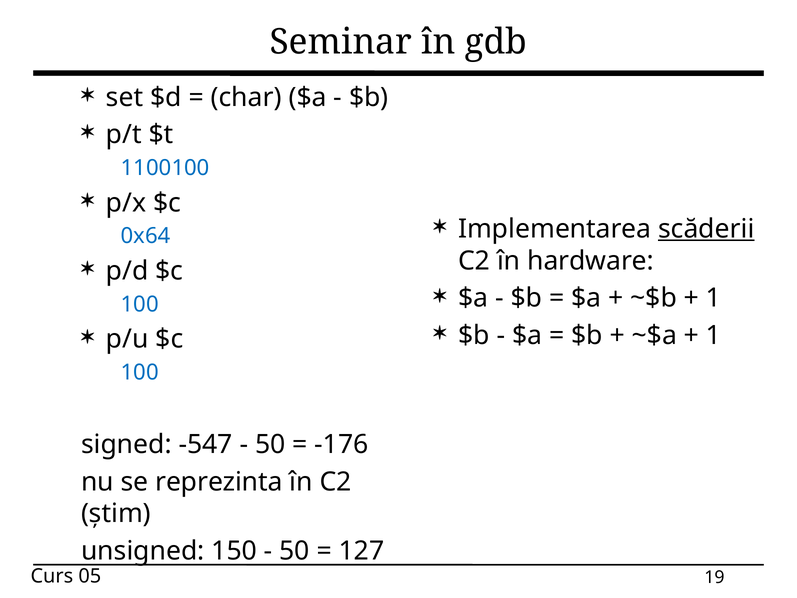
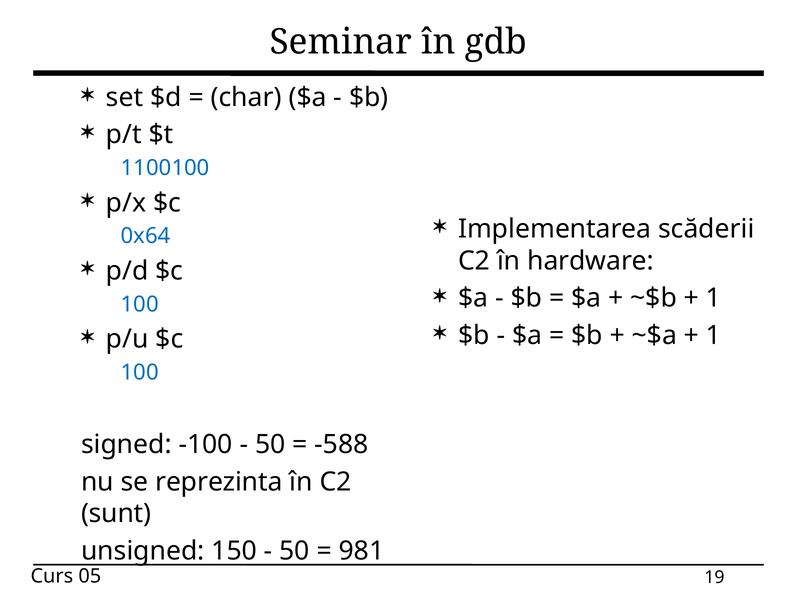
scăderii underline: present -> none
-547: -547 -> -100
-176: -176 -> -588
știm: știm -> sunt
127: 127 -> 981
